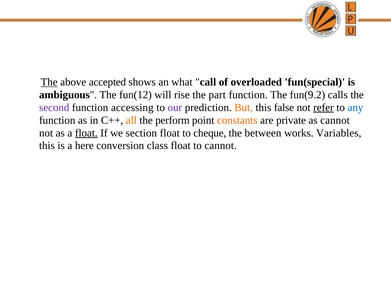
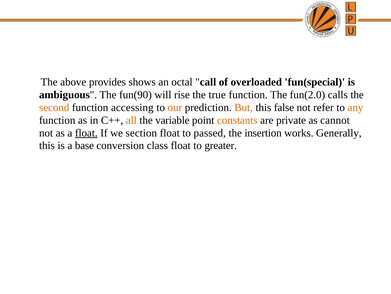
The at (49, 82) underline: present -> none
accepted: accepted -> provides
what: what -> octal
fun(12: fun(12 -> fun(90
part: part -> true
fun(9.2: fun(9.2 -> fun(2.0
second colour: purple -> orange
our colour: purple -> orange
refer underline: present -> none
any colour: blue -> orange
perform: perform -> variable
cheque: cheque -> passed
between: between -> insertion
Variables: Variables -> Generally
here: here -> base
to cannot: cannot -> greater
